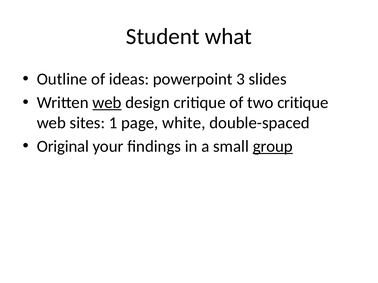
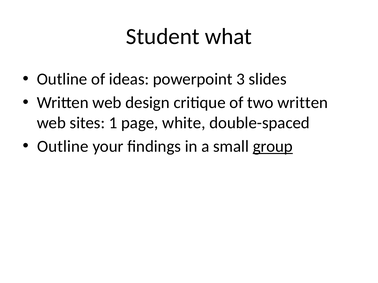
web at (107, 103) underline: present -> none
two critique: critique -> written
Original at (63, 147): Original -> Outline
